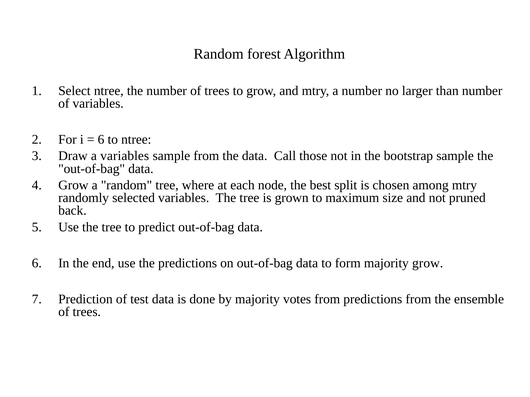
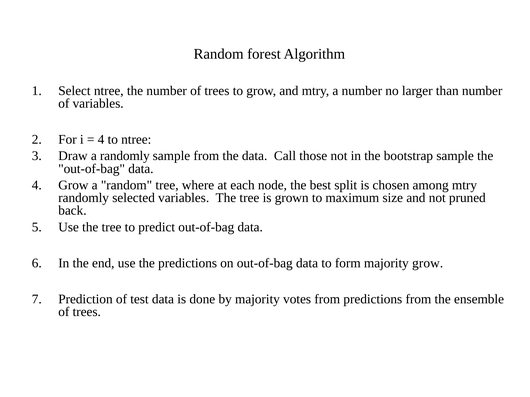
6 at (101, 140): 6 -> 4
a variables: variables -> randomly
